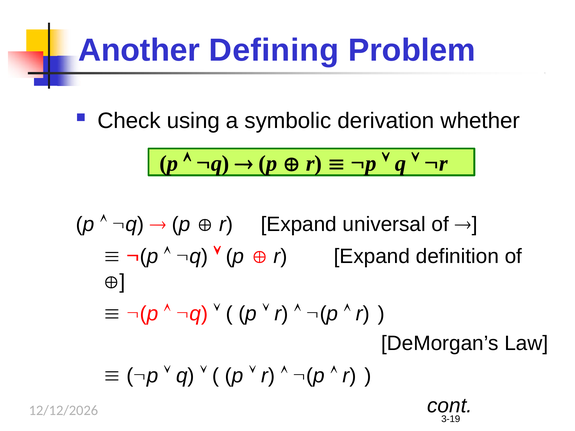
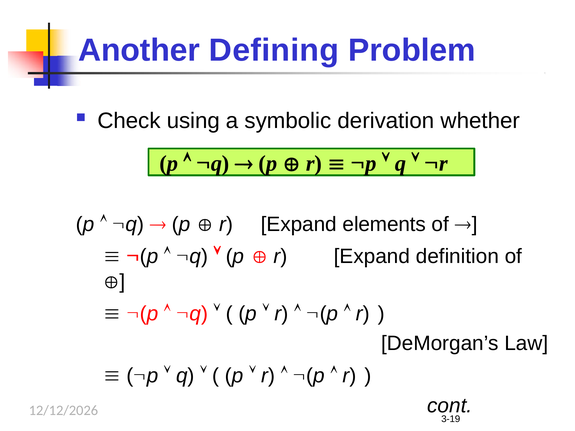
universal: universal -> elements
